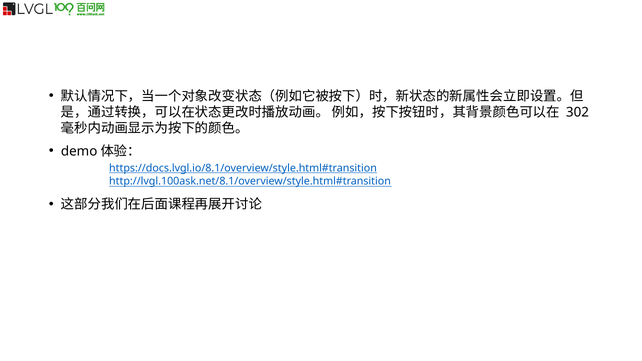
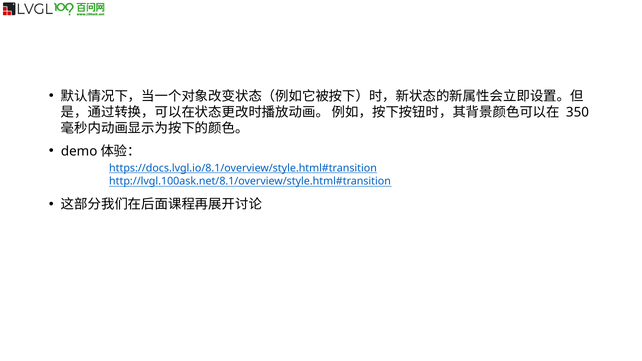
302: 302 -> 350
